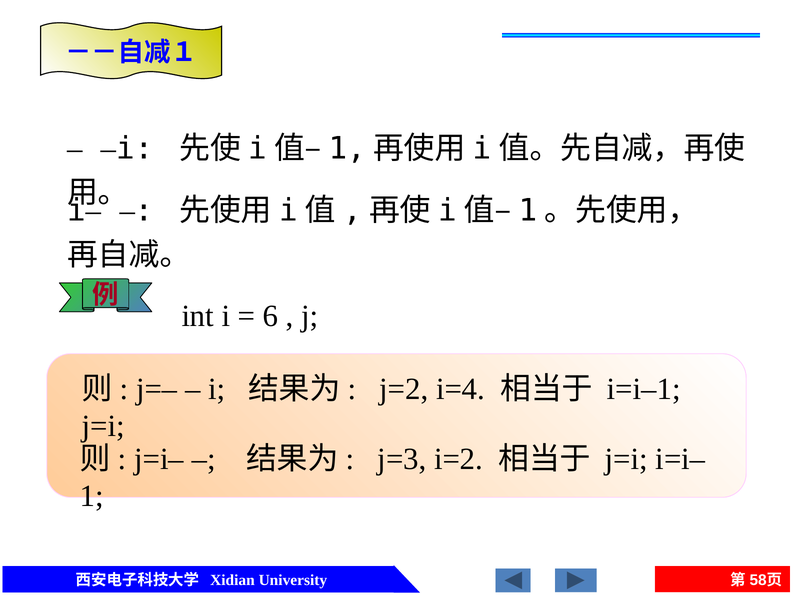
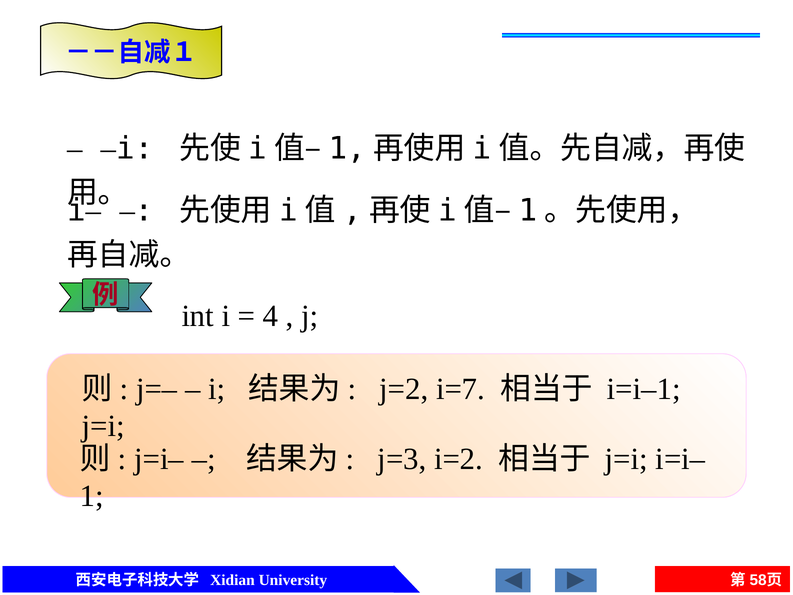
6: 6 -> 4
i=4: i=4 -> i=7
